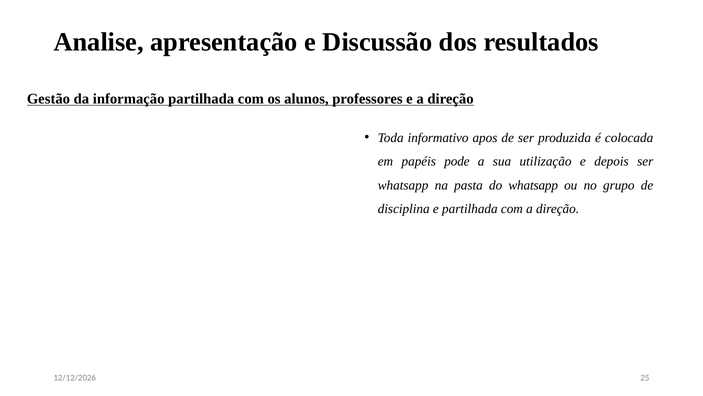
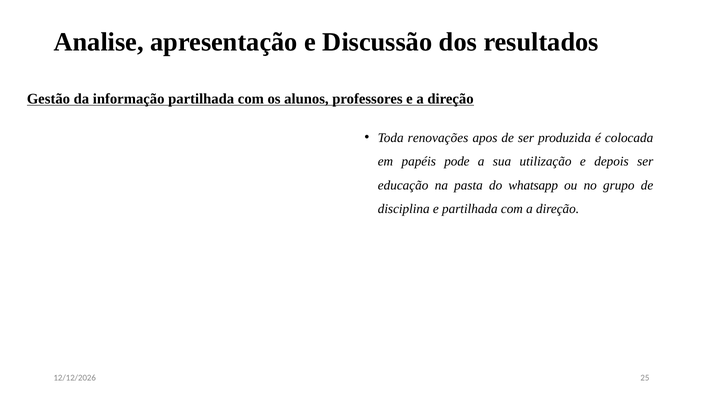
informativo: informativo -> renovações
whatsapp at (403, 185): whatsapp -> educação
